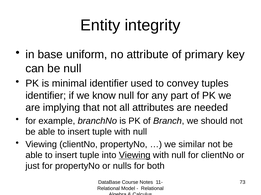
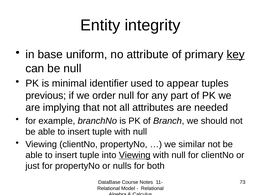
key underline: none -> present
convey: convey -> appear
identifier at (46, 96): identifier -> previous
know: know -> order
